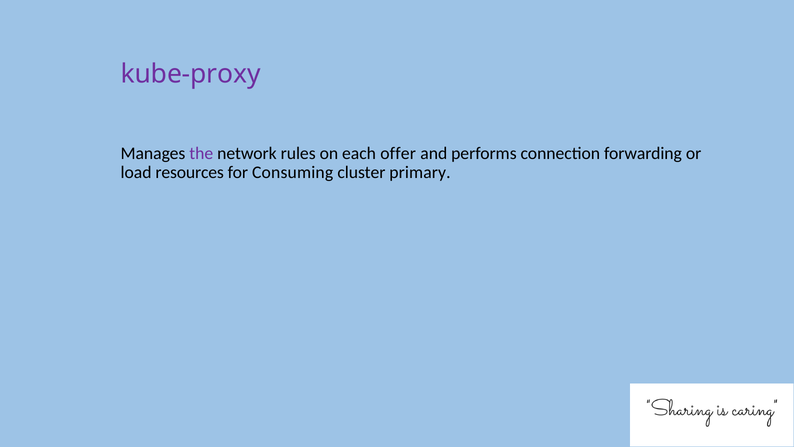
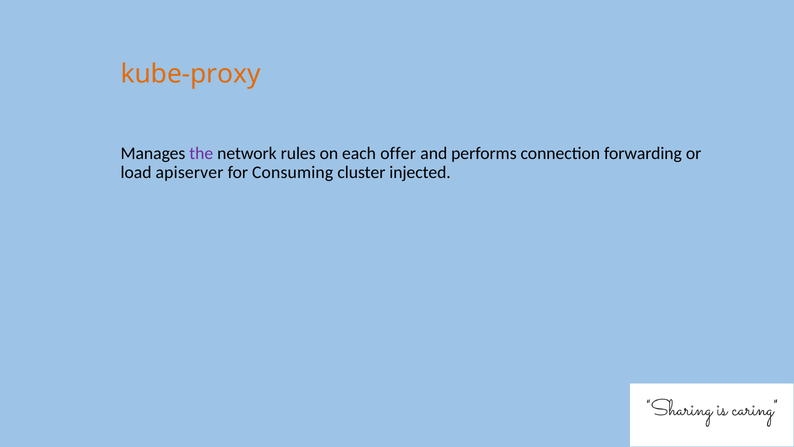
kube-proxy colour: purple -> orange
resources: resources -> apiserver
primary: primary -> injected
